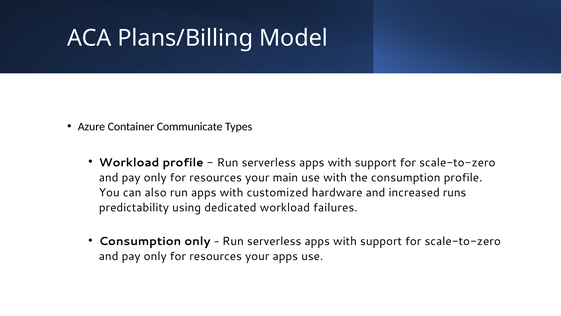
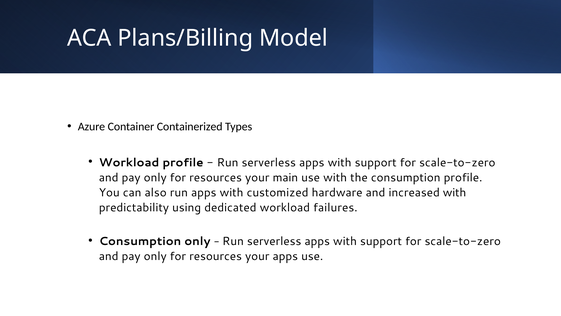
Communicate: Communicate -> Containerized
increased runs: runs -> with
